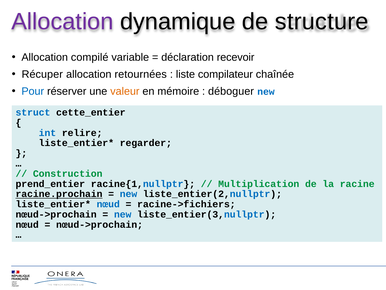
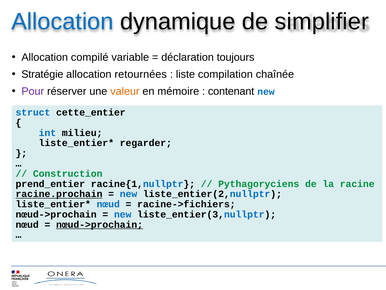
Allocation at (62, 21) colour: purple -> blue
structure: structure -> simplifier
recevoir: recevoir -> toujours
Récuper: Récuper -> Stratégie
compilateur: compilateur -> compilation
Pour colour: blue -> purple
déboguer: déboguer -> contenant
relire: relire -> milieu
Multiplication: Multiplication -> Pythagoryciens
nœud->prochain at (100, 224) underline: none -> present
